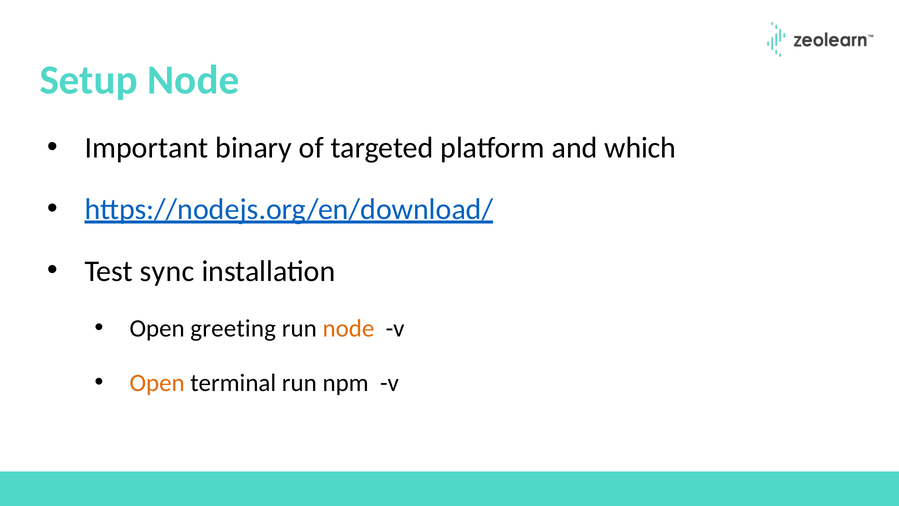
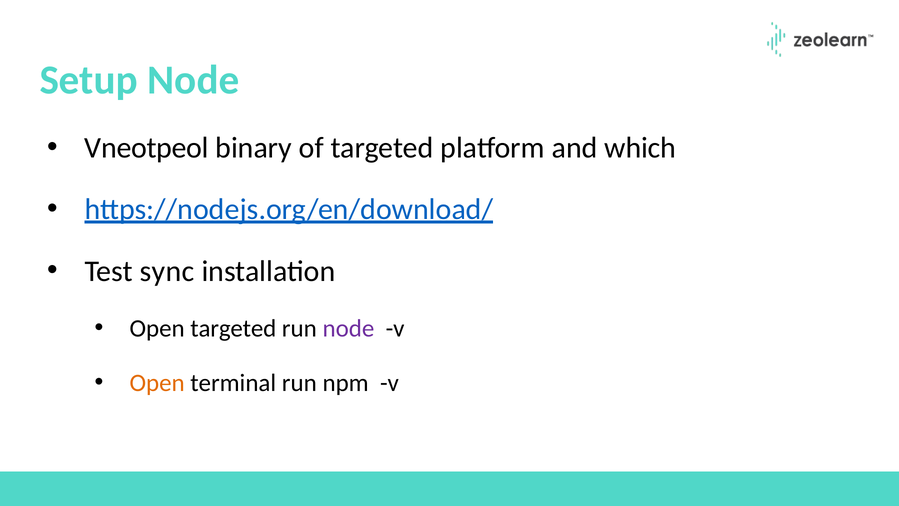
Important: Important -> Vneotpeol
Open greeting: greeting -> targeted
node at (348, 328) colour: orange -> purple
